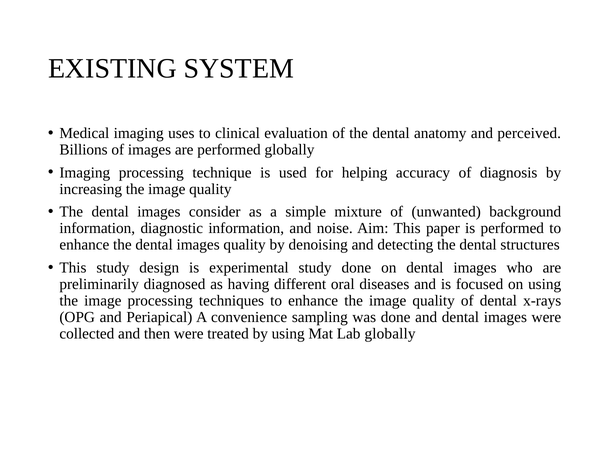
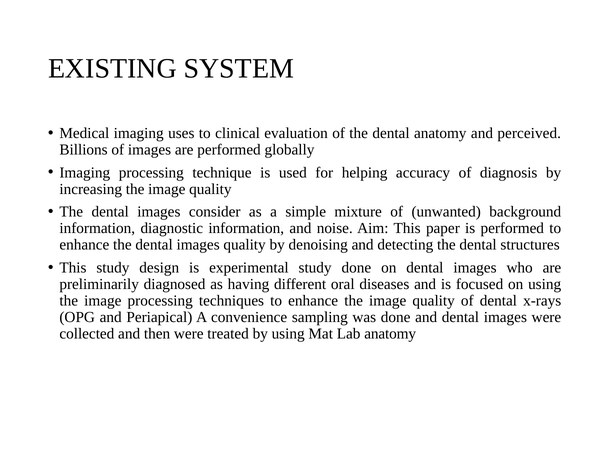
Lab globally: globally -> anatomy
